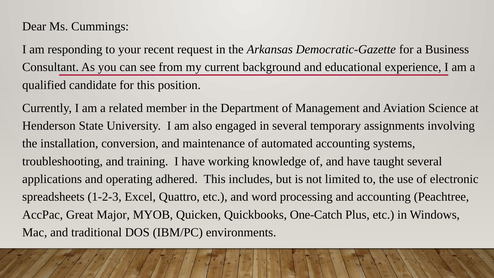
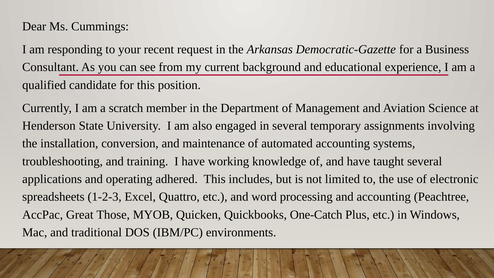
related: related -> scratch
Major: Major -> Those
